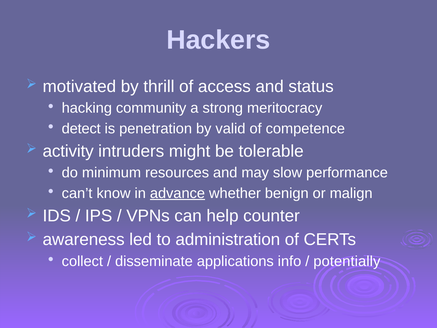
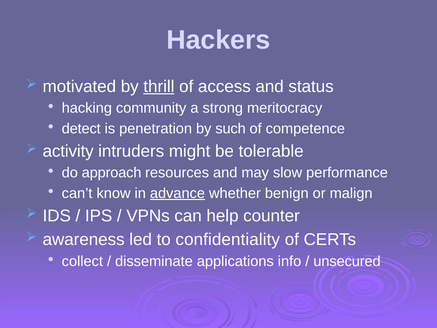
thrill underline: none -> present
valid: valid -> such
minimum: minimum -> approach
administration: administration -> confidentiality
potentially: potentially -> unsecured
